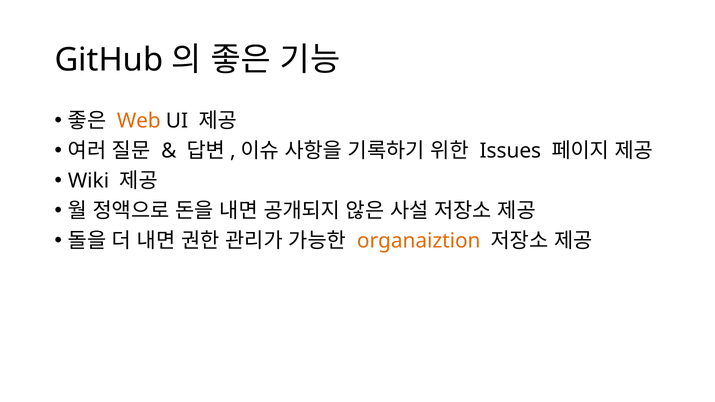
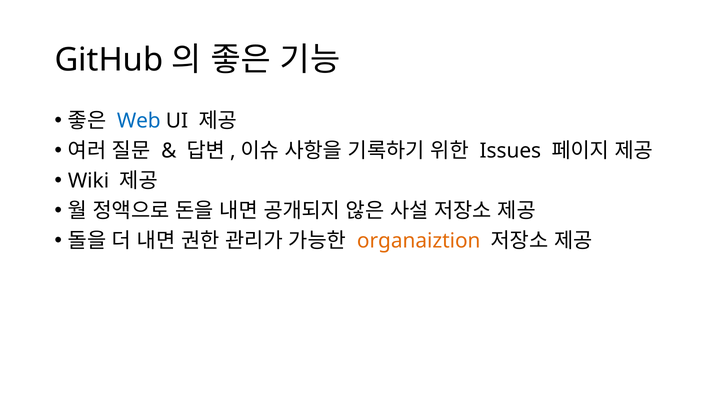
Web colour: orange -> blue
